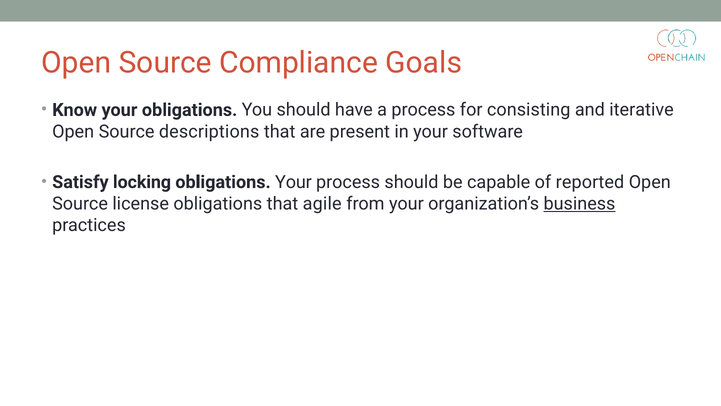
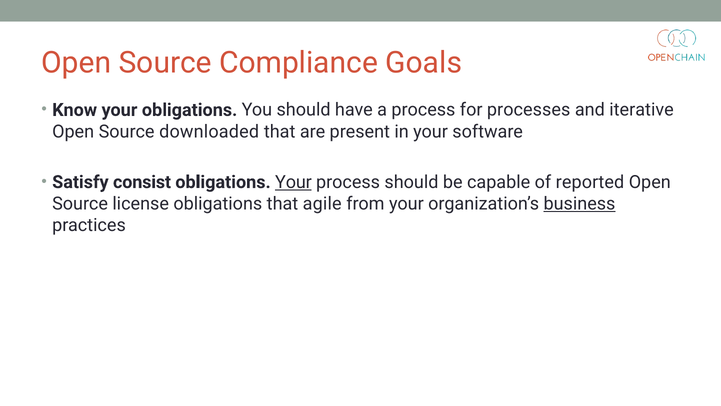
consisting: consisting -> processes
descriptions: descriptions -> downloaded
locking: locking -> consist
Your at (293, 182) underline: none -> present
